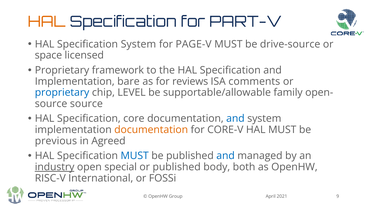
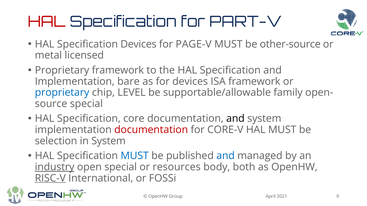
HAL at (47, 22) colour: orange -> red
Specification System: System -> Devices
drive-source: drive-source -> other-source
space: space -> metal
for reviews: reviews -> devices
ISA comments: comments -> framework
source source: source -> special
and at (235, 119) colour: blue -> black
documentation at (151, 130) colour: orange -> red
previous: previous -> selection
in Agreed: Agreed -> System
or published: published -> resources
RISC-V underline: none -> present
